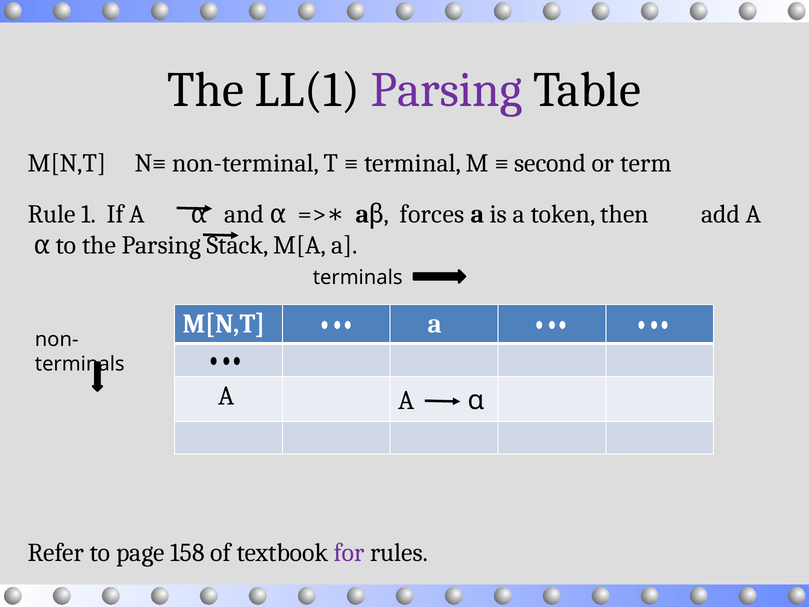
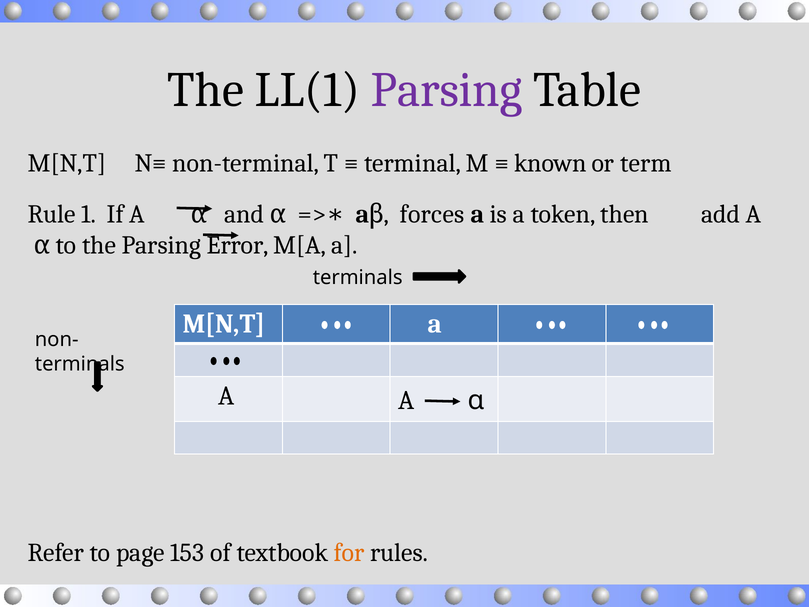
second: second -> known
Stack: Stack -> Error
158: 158 -> 153
for colour: purple -> orange
